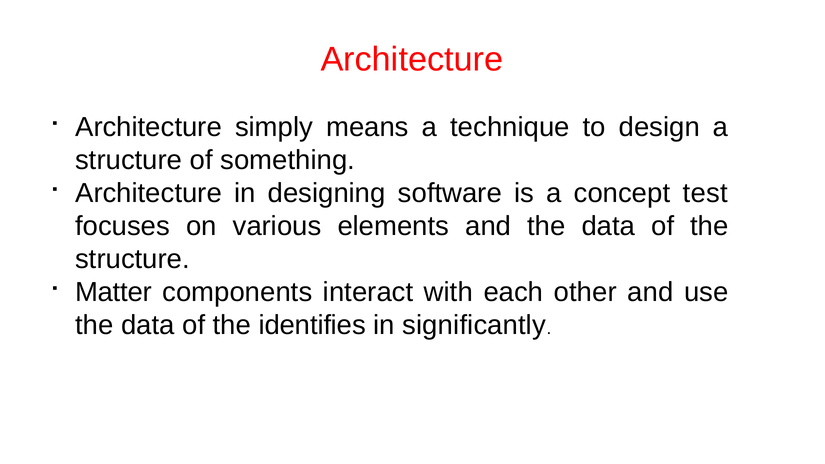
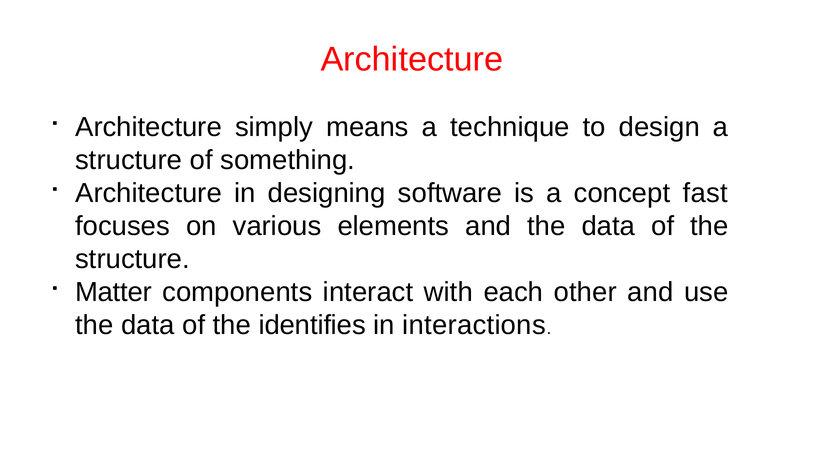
test: test -> fast
significantly: significantly -> interactions
